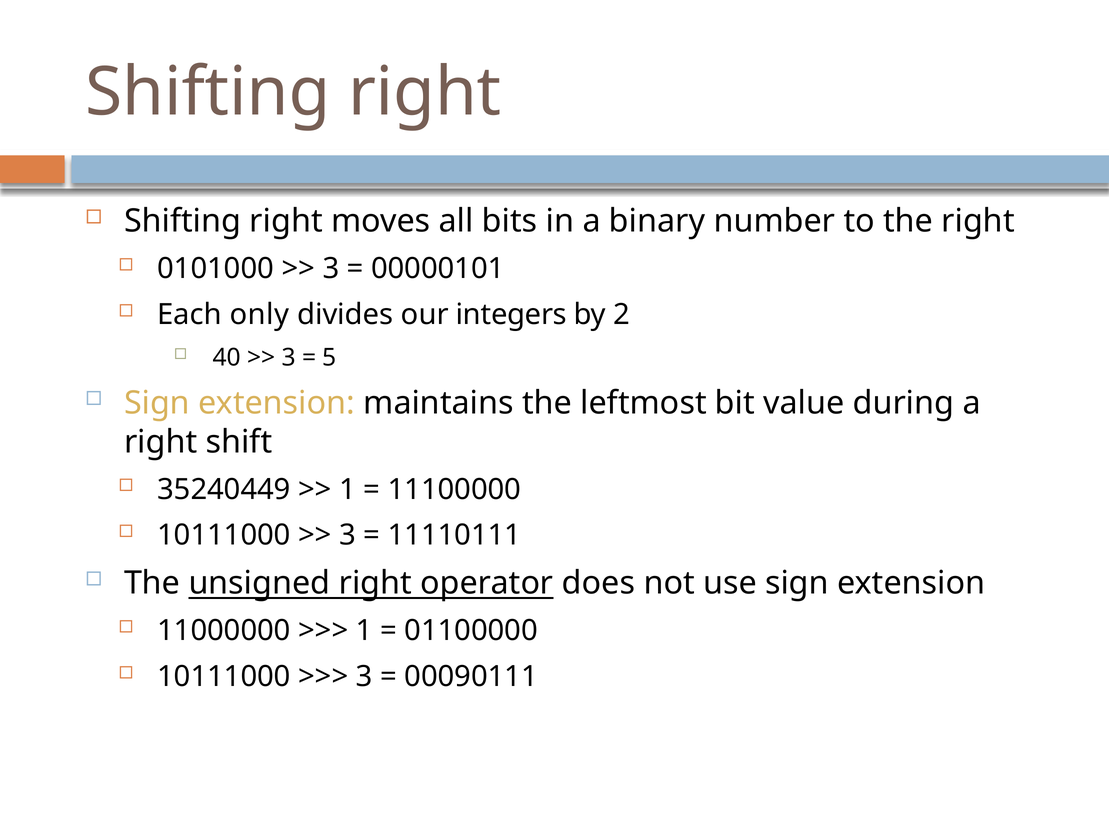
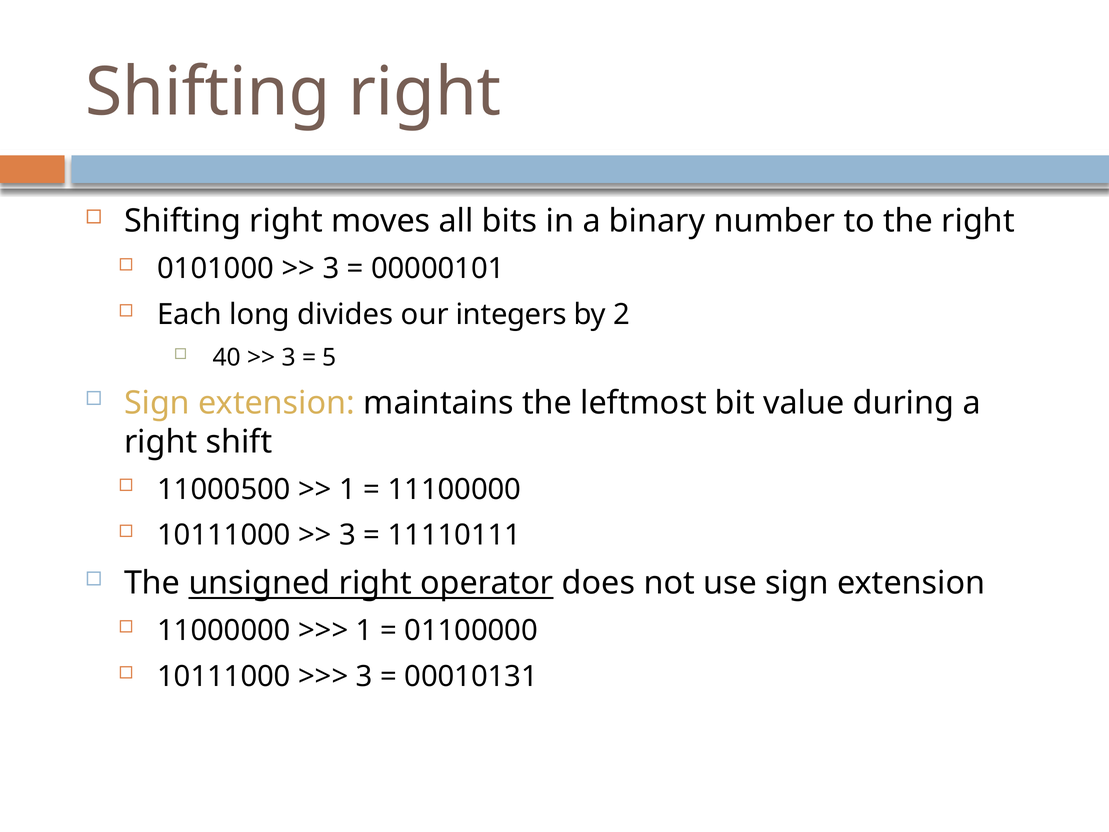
only: only -> long
35240449: 35240449 -> 11000500
00090111: 00090111 -> 00010131
